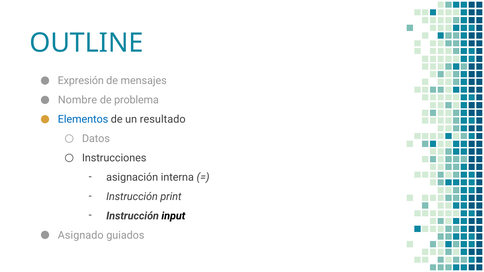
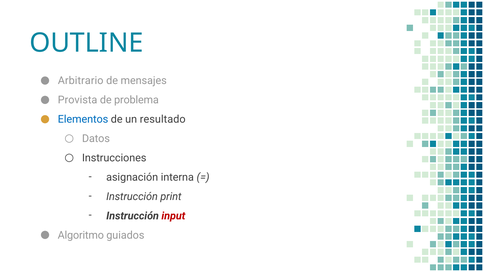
Expresión: Expresión -> Arbitrario
Nombre: Nombre -> Provista
input colour: black -> red
Asignado: Asignado -> Algoritmo
